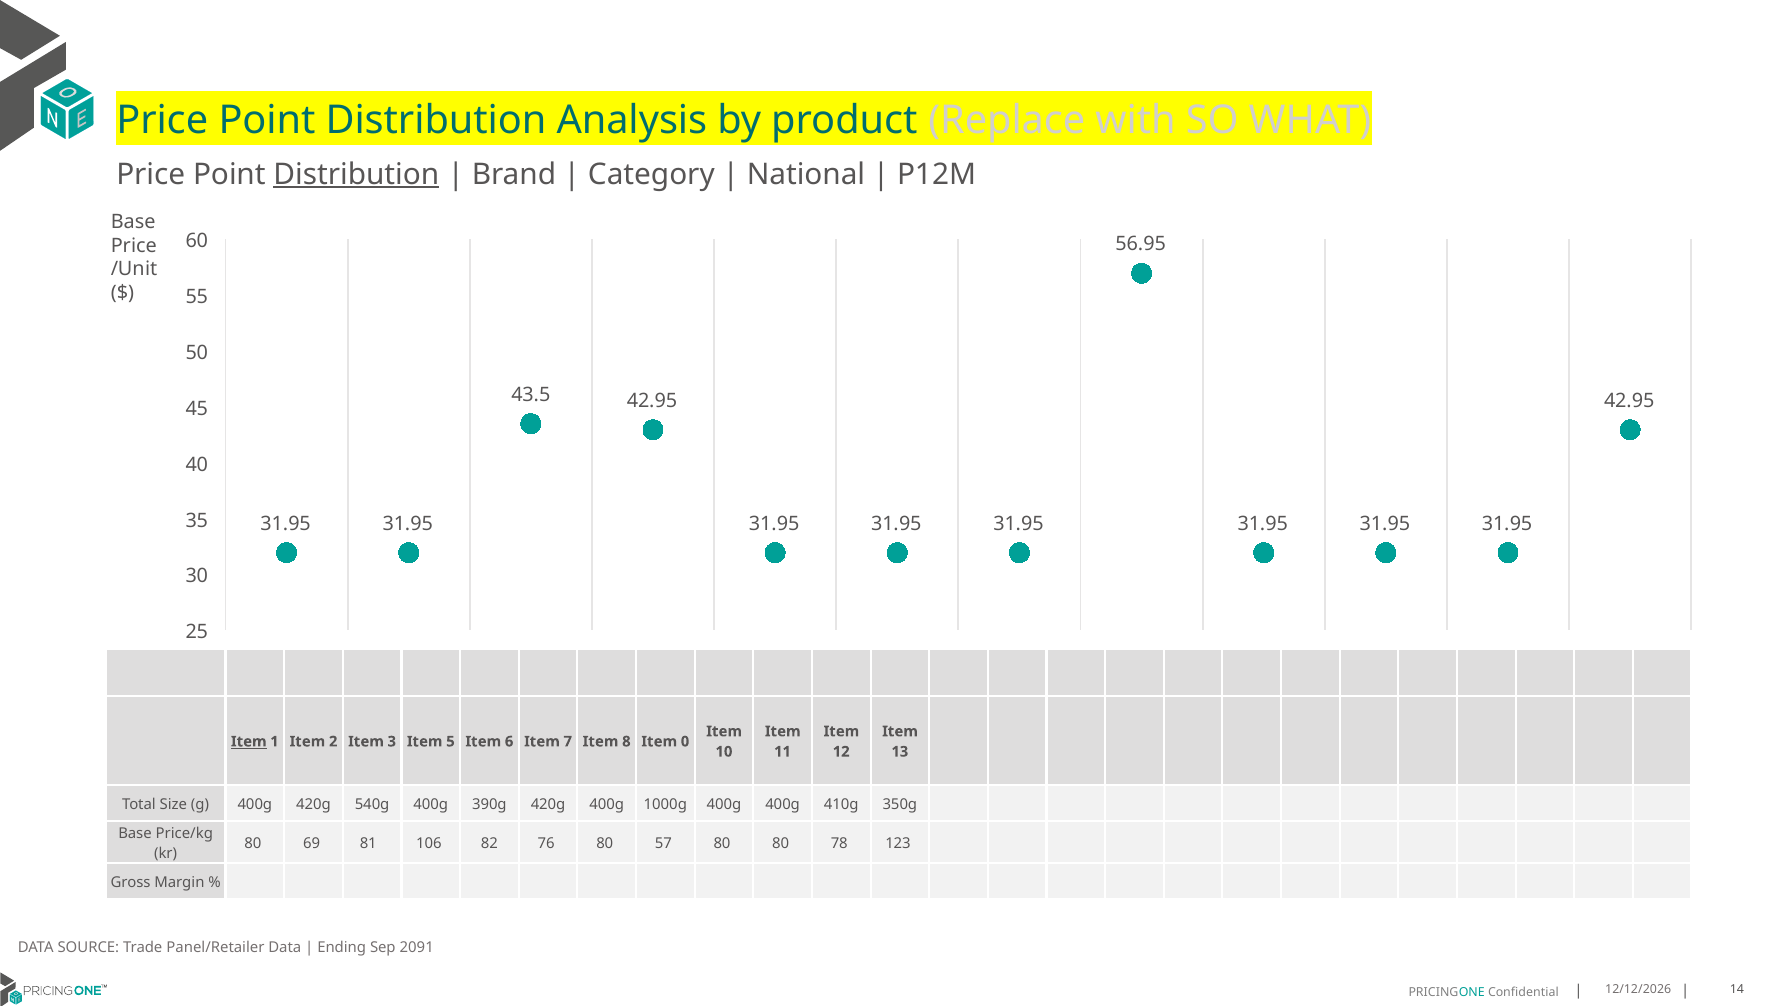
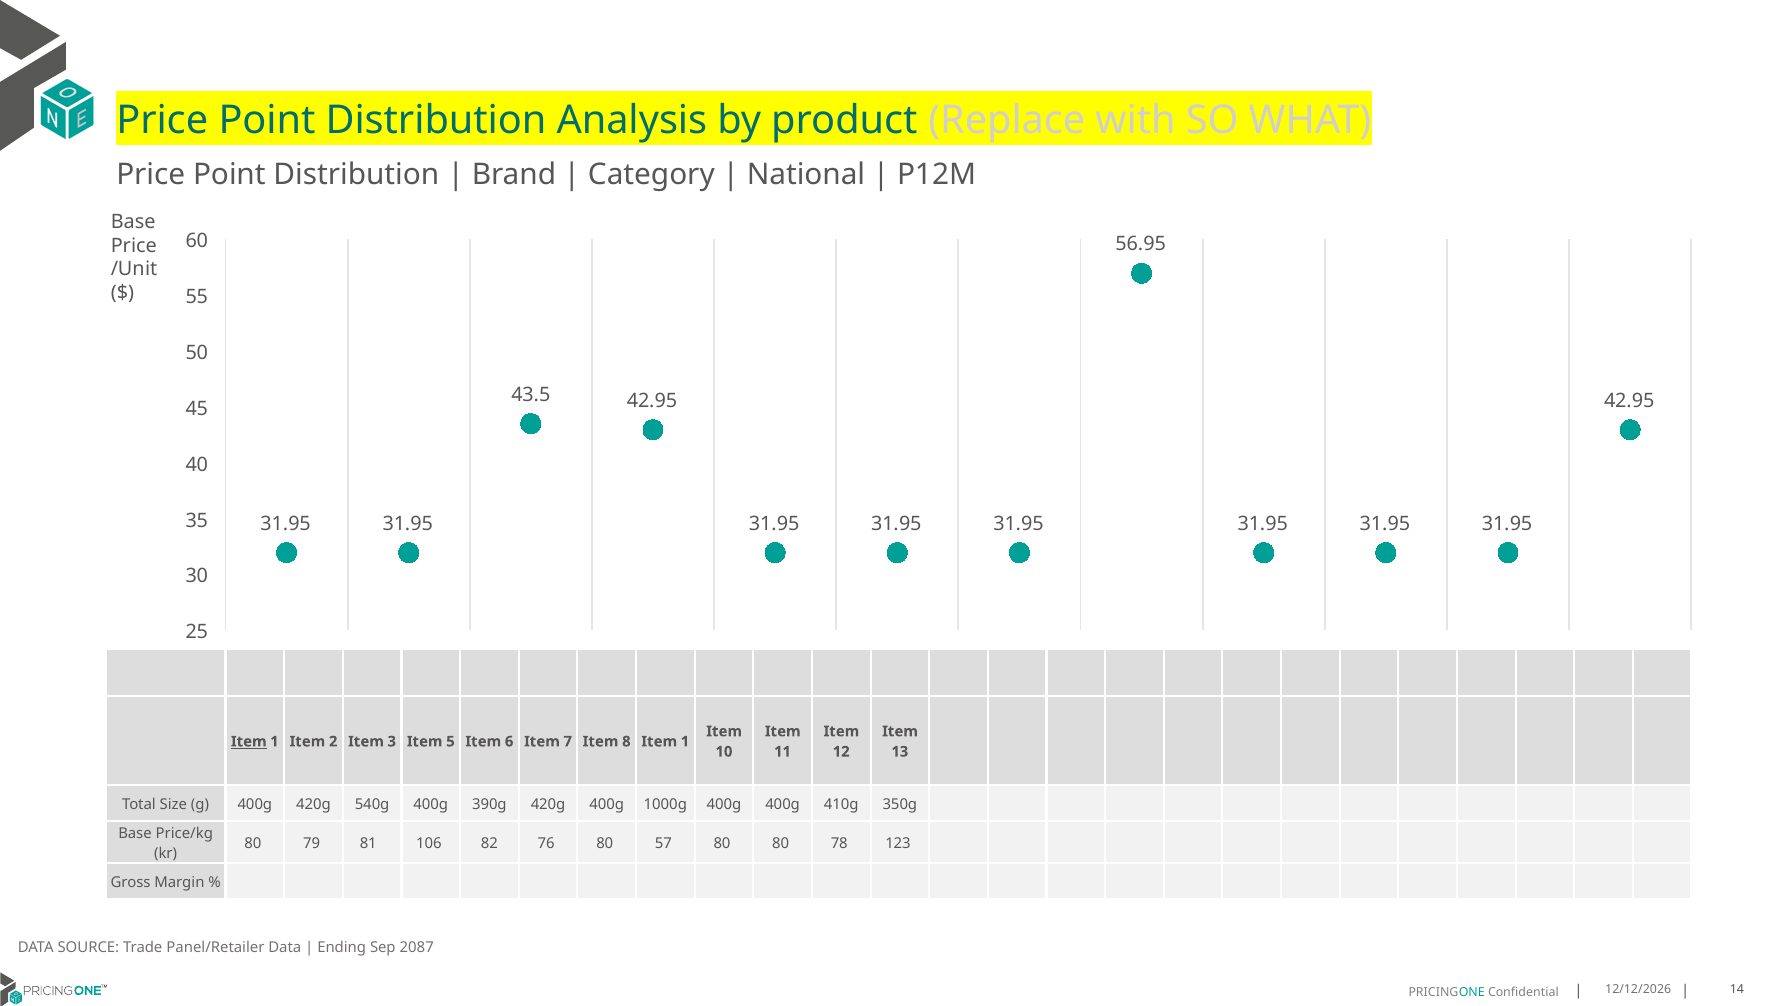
Distribution at (356, 174) underline: present -> none
8 Item 0: 0 -> 1
69: 69 -> 79
2091: 2091 -> 2087
